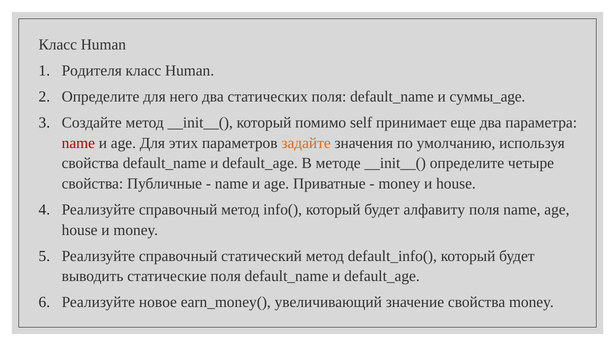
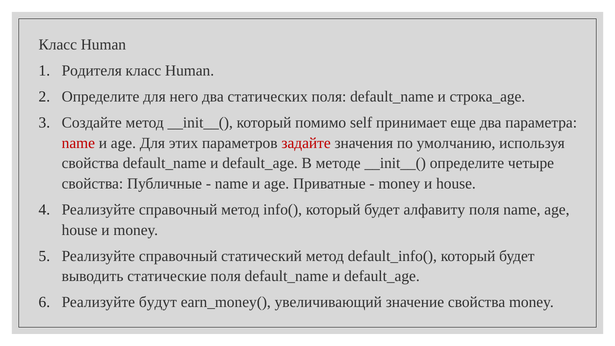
суммы_age: суммы_age -> строка_age
задайте colour: orange -> red
новое: новое -> будут
